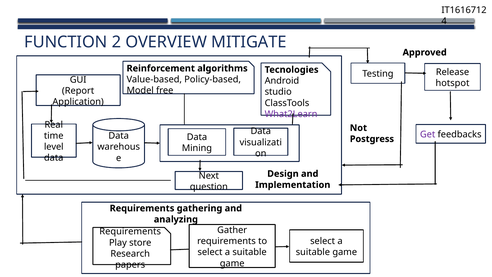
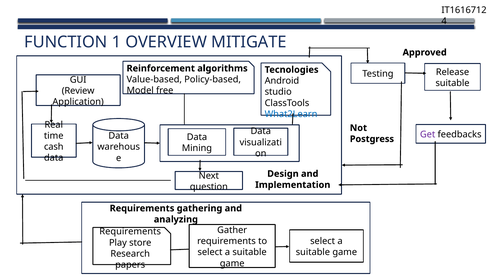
2: 2 -> 1
hotspot at (452, 83): hotspot -> suitable
Report: Report -> Review
What2Learn colour: purple -> blue
level: level -> cash
